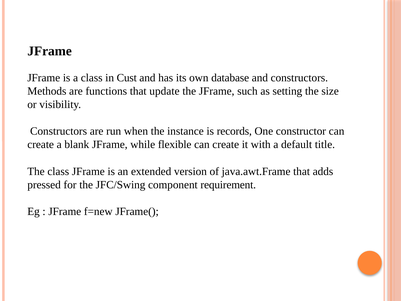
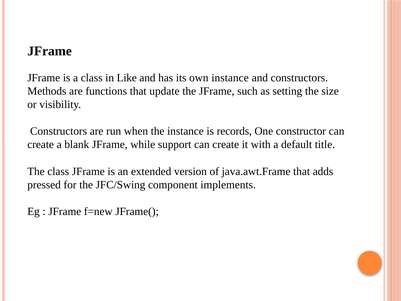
Cust: Cust -> Like
own database: database -> instance
flexible: flexible -> support
requirement: requirement -> implements
